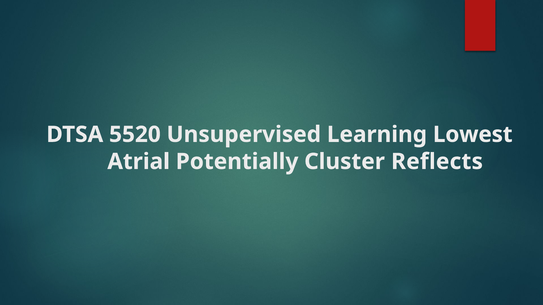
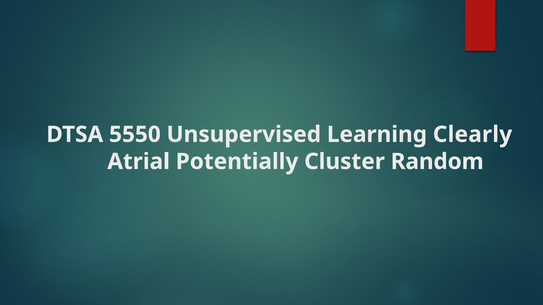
5520: 5520 -> 5550
Lowest: Lowest -> Clearly
Reflects: Reflects -> Random
